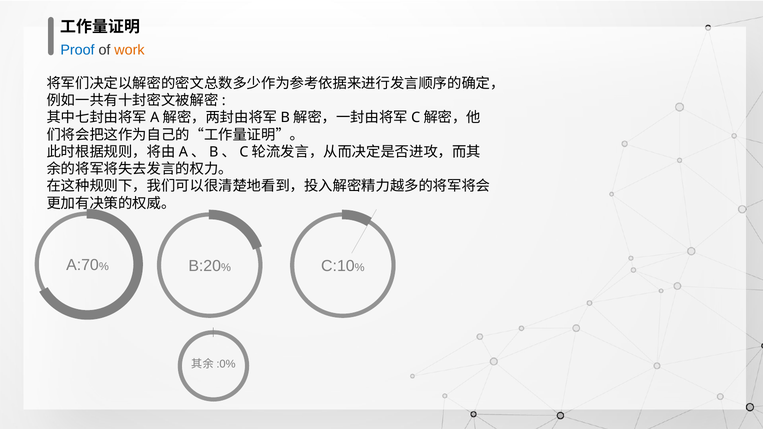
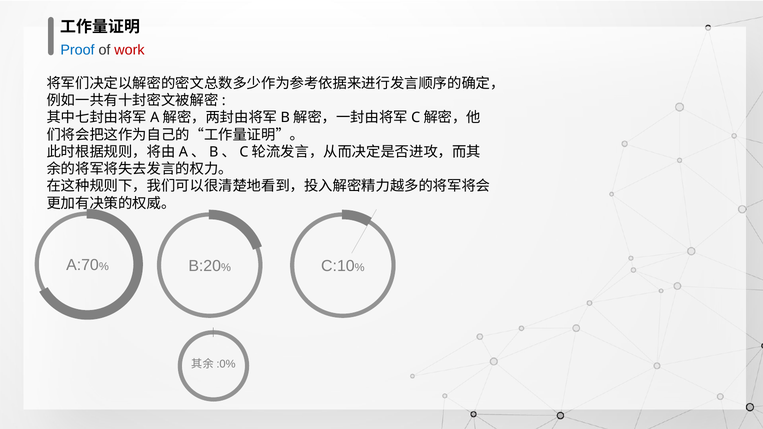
work colour: orange -> red
